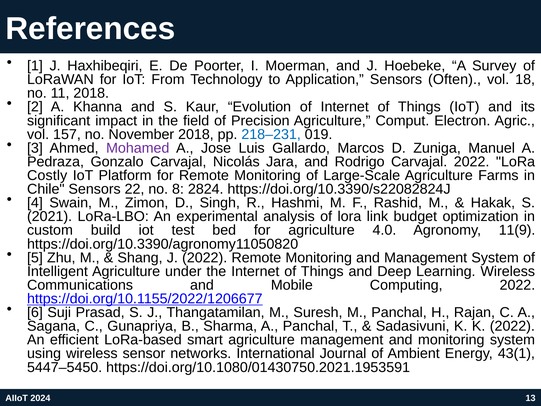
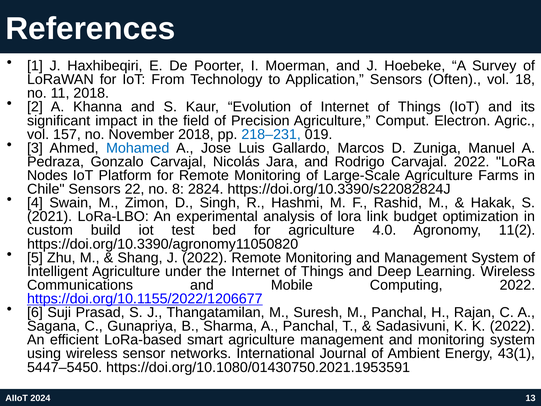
Mohamed colour: purple -> blue
Costly: Costly -> Nodes
11(9: 11(9 -> 11(2
